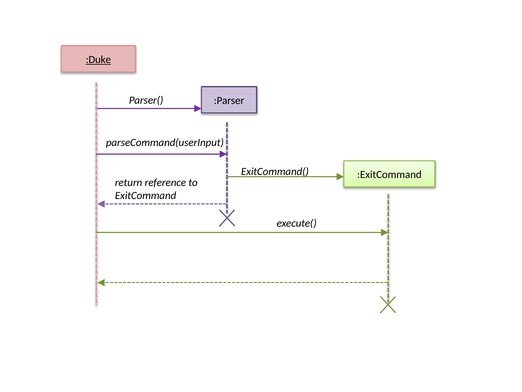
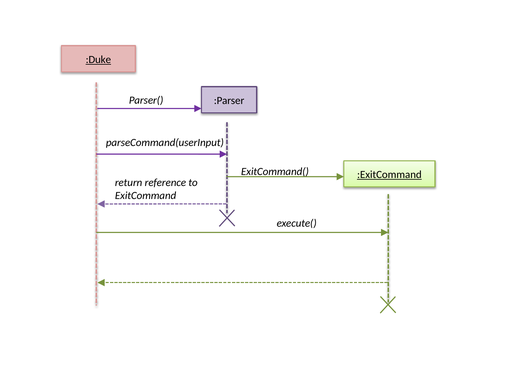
:ExitCommand underline: none -> present
